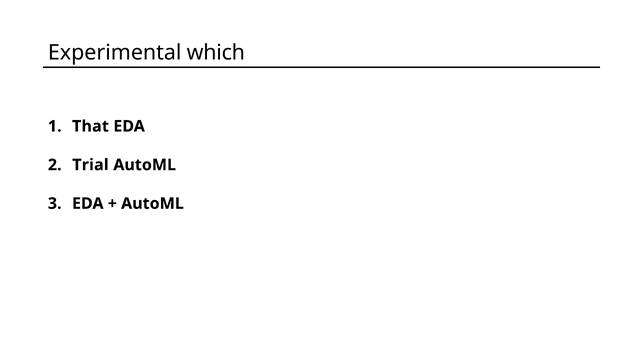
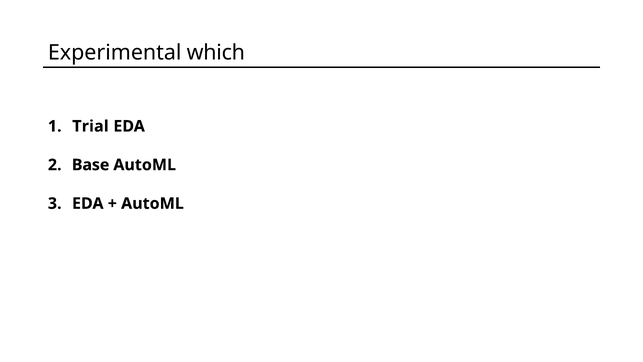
That: That -> Trial
Trial: Trial -> Base
